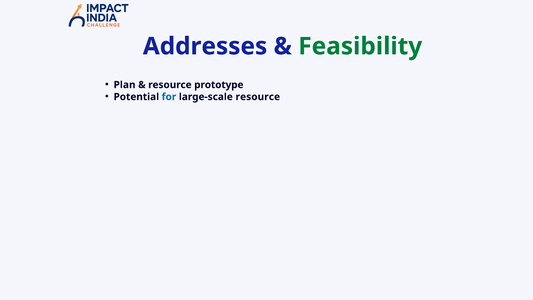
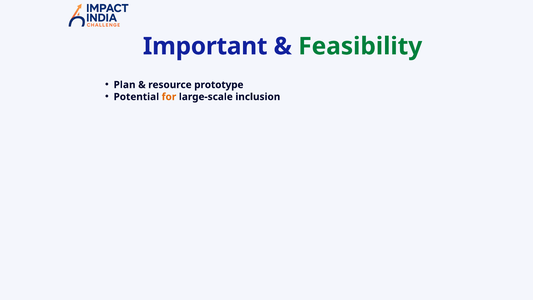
Addresses: Addresses -> Important
for colour: blue -> orange
large-scale resource: resource -> inclusion
